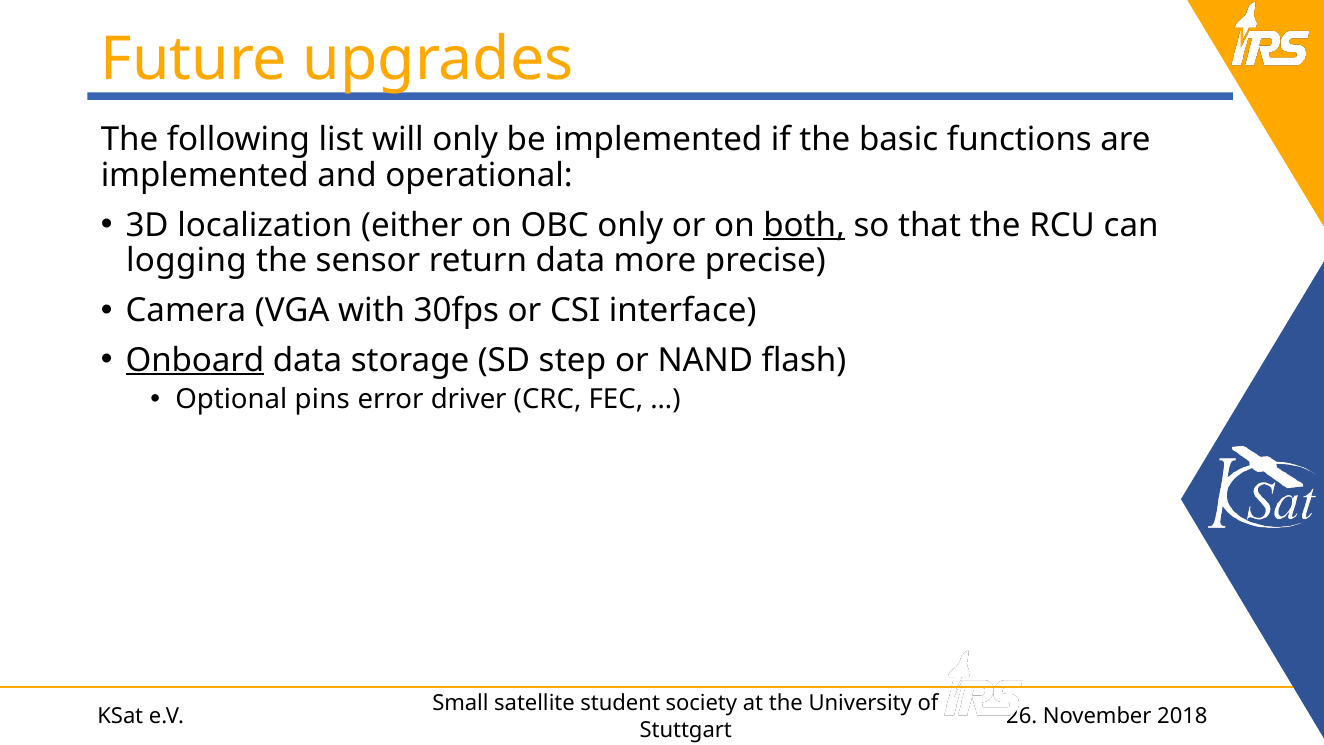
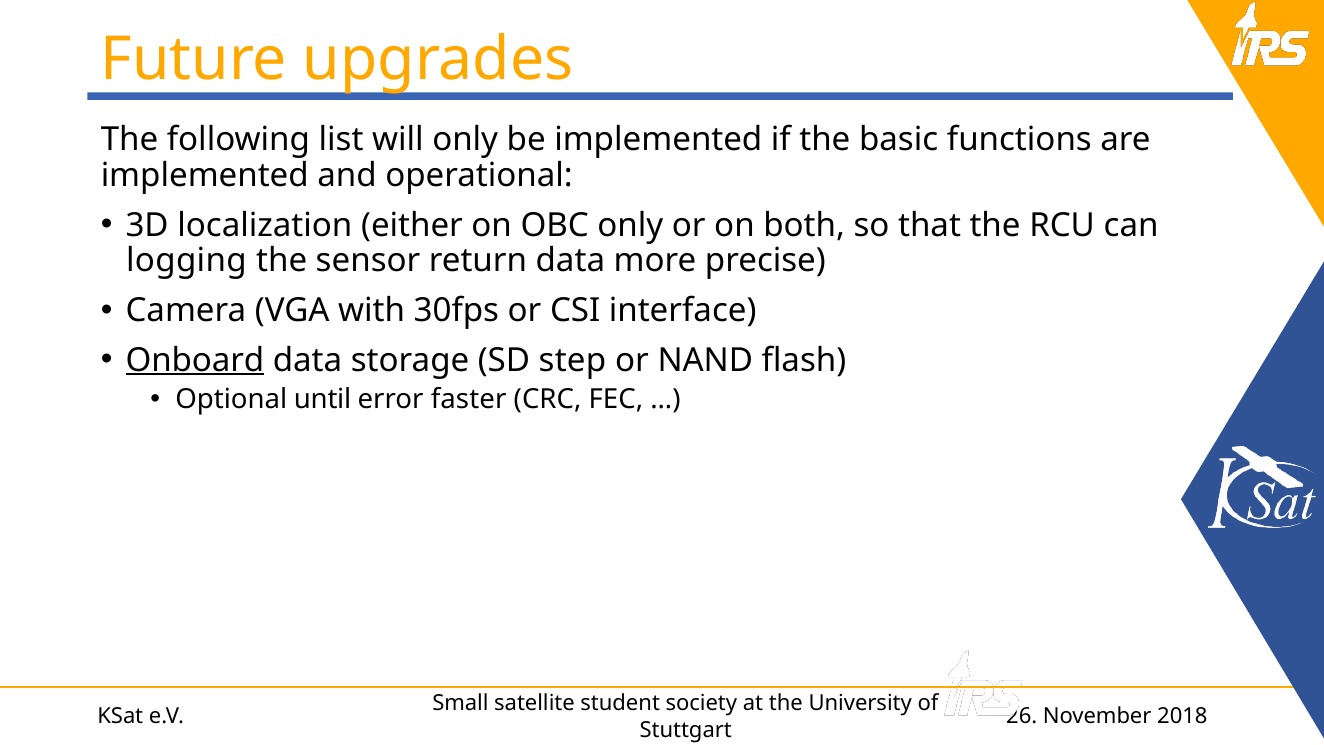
both underline: present -> none
pins: pins -> until
driver: driver -> faster
